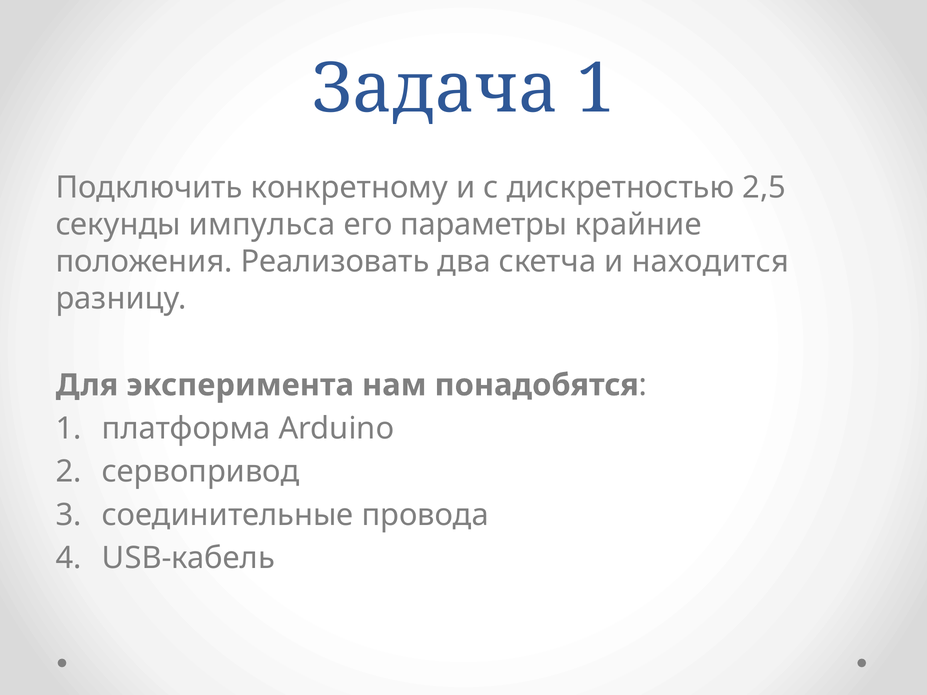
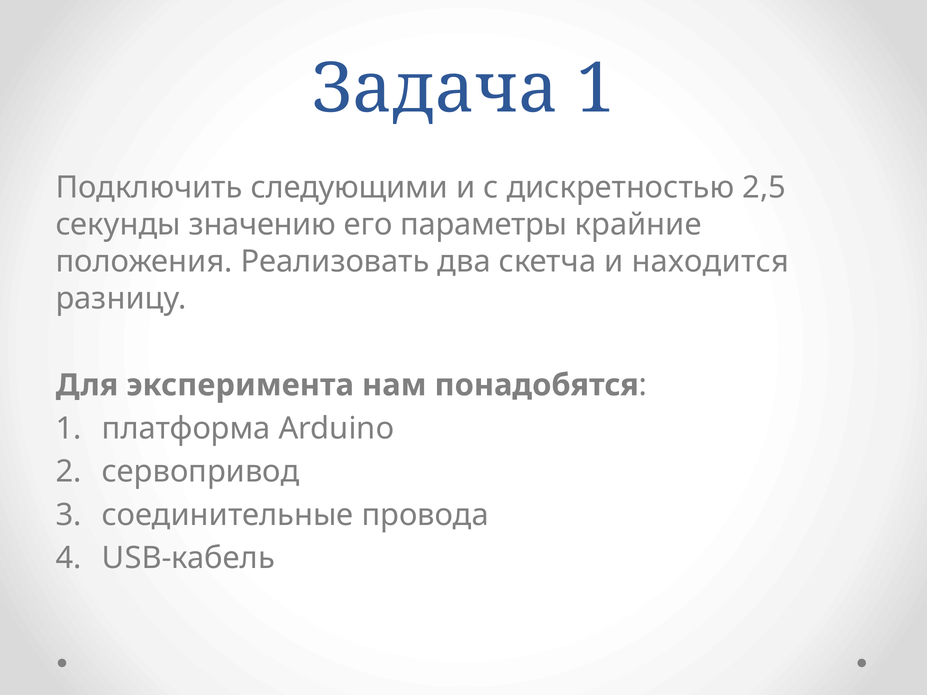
конкретному: конкретному -> следующими
импульса: импульса -> значению
